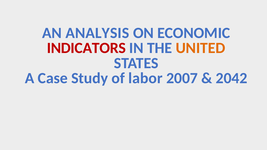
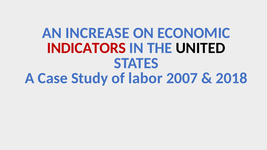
ANALYSIS: ANALYSIS -> INCREASE
UNITED colour: orange -> black
2042: 2042 -> 2018
